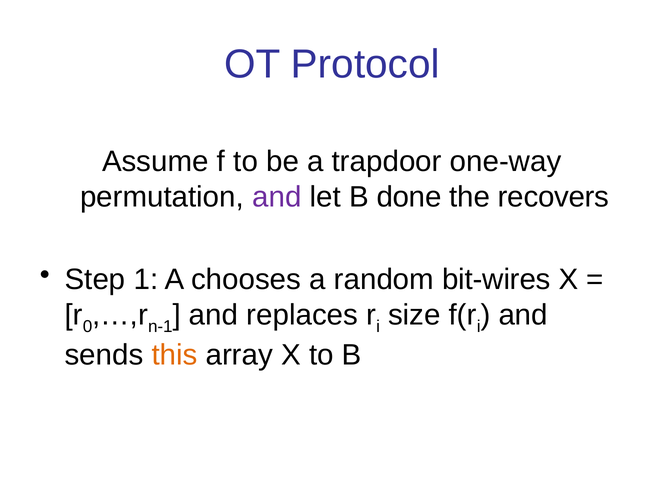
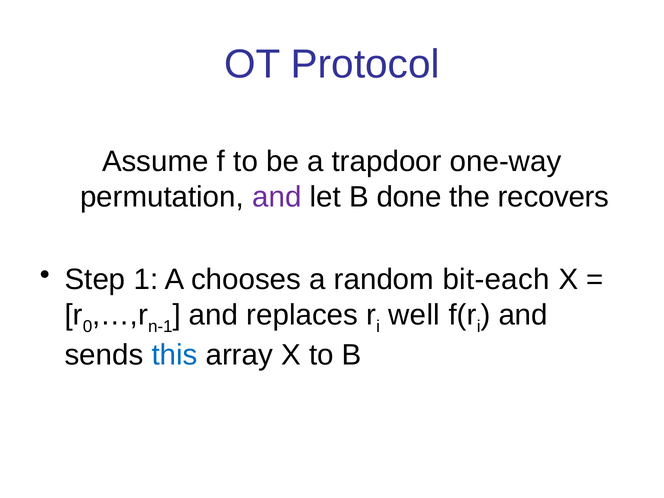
bit-wires: bit-wires -> bit-each
size: size -> well
this colour: orange -> blue
